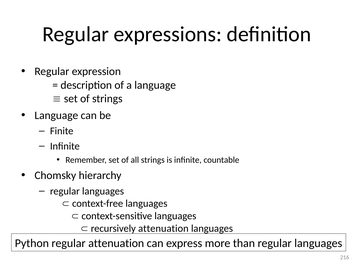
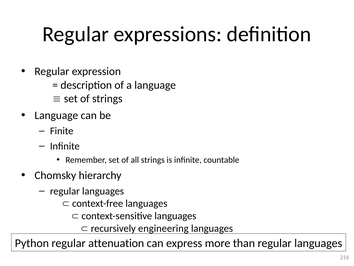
recursively attenuation: attenuation -> engineering
